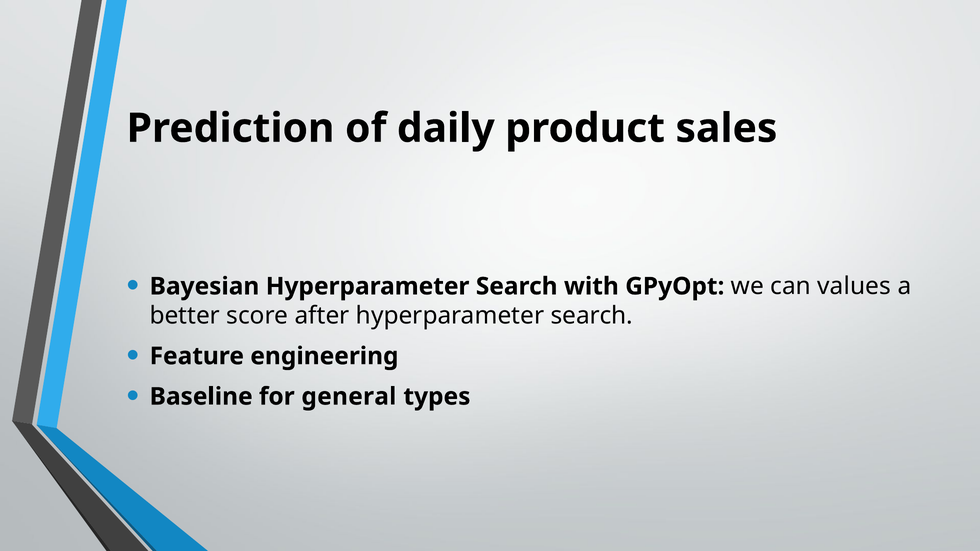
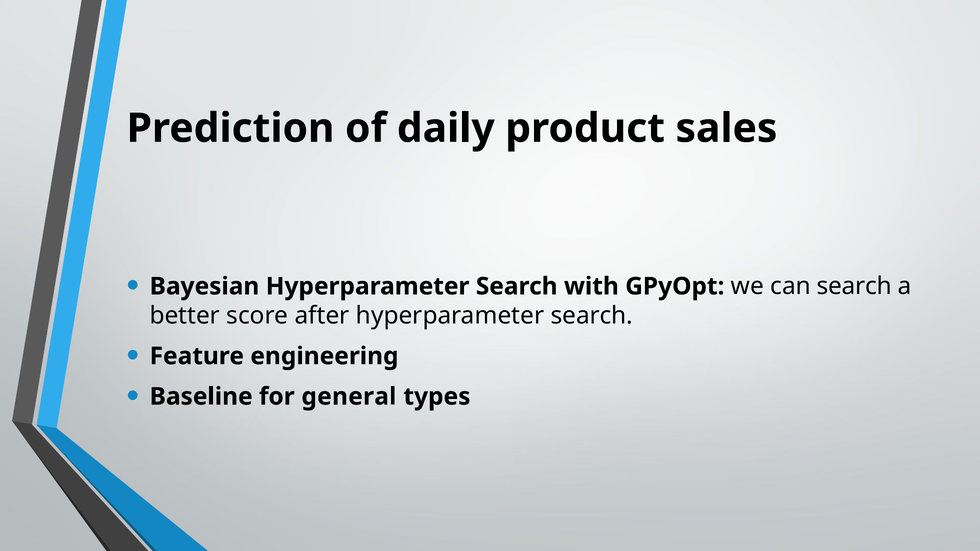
can values: values -> search
